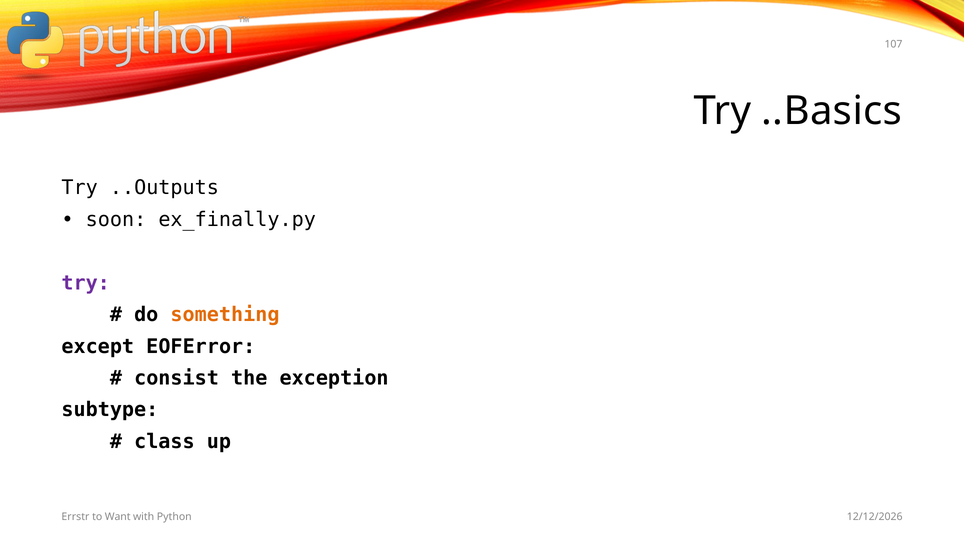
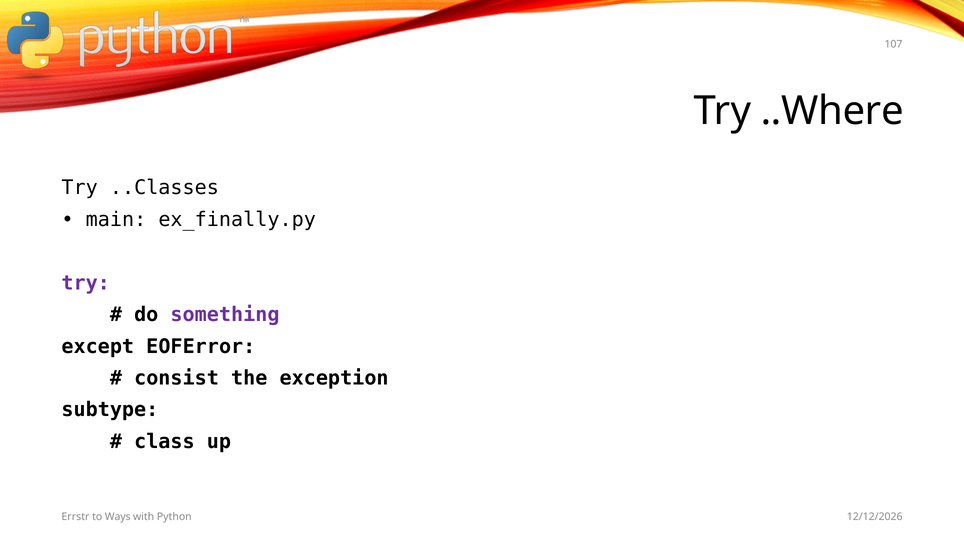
..Basics: ..Basics -> ..Where
..Outputs: ..Outputs -> ..Classes
soon: soon -> main
something colour: orange -> purple
Want: Want -> Ways
